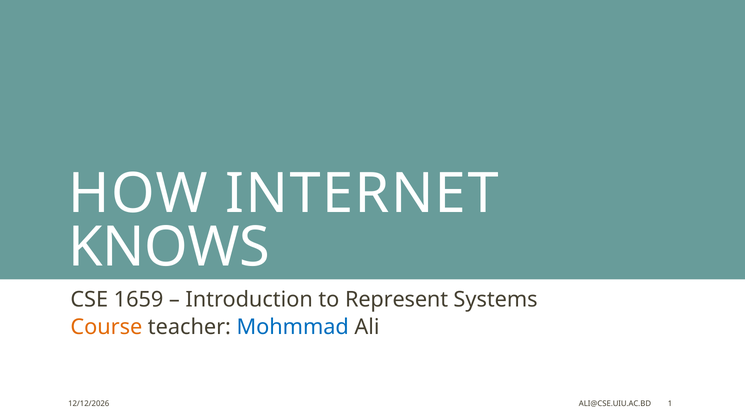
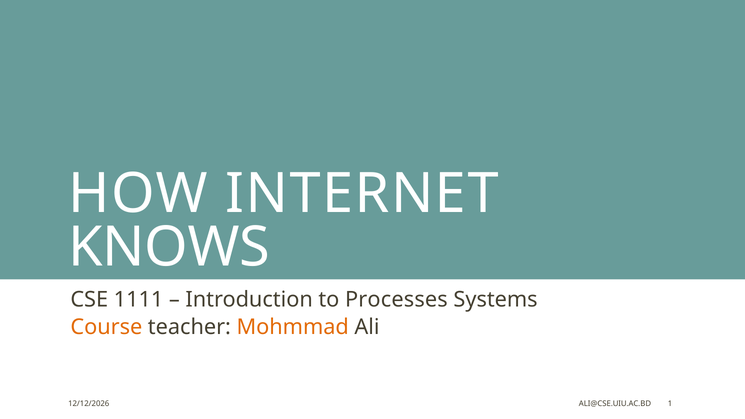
1659: 1659 -> 1111
Represent: Represent -> Processes
Mohmmad colour: blue -> orange
